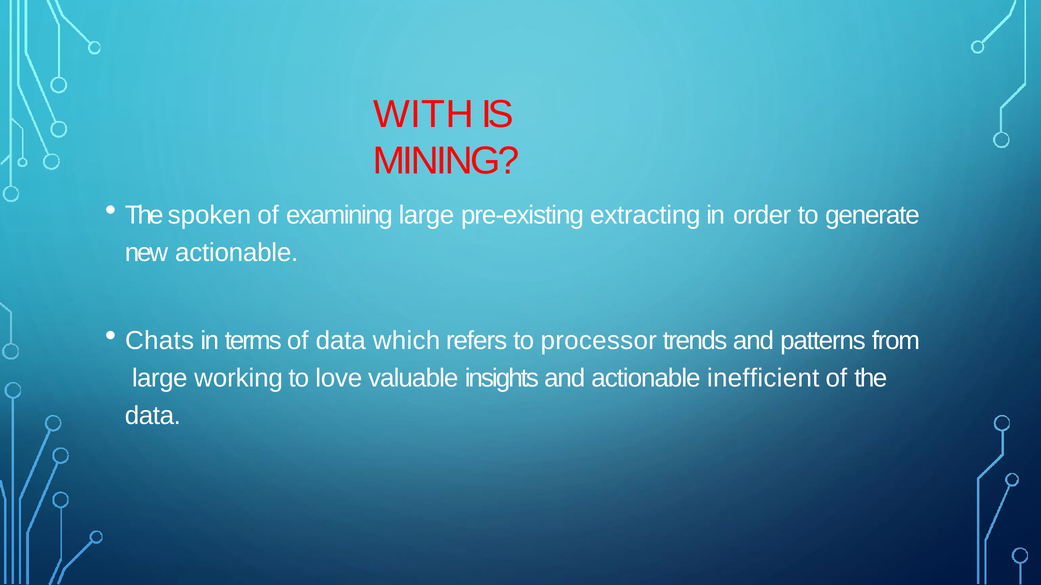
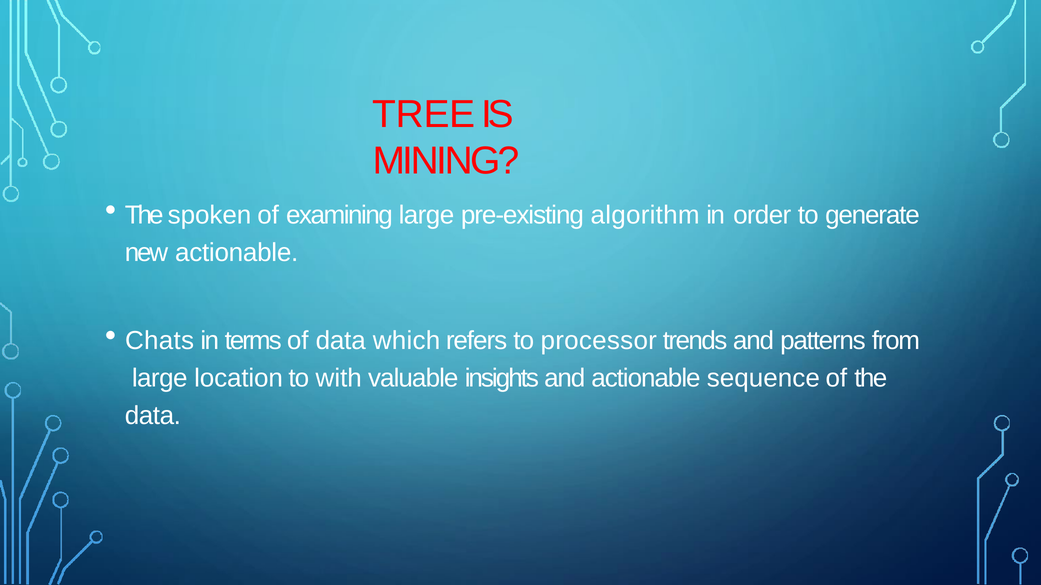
WITH: WITH -> TREE
extracting: extracting -> algorithm
working: working -> location
love: love -> with
inefficient: inefficient -> sequence
